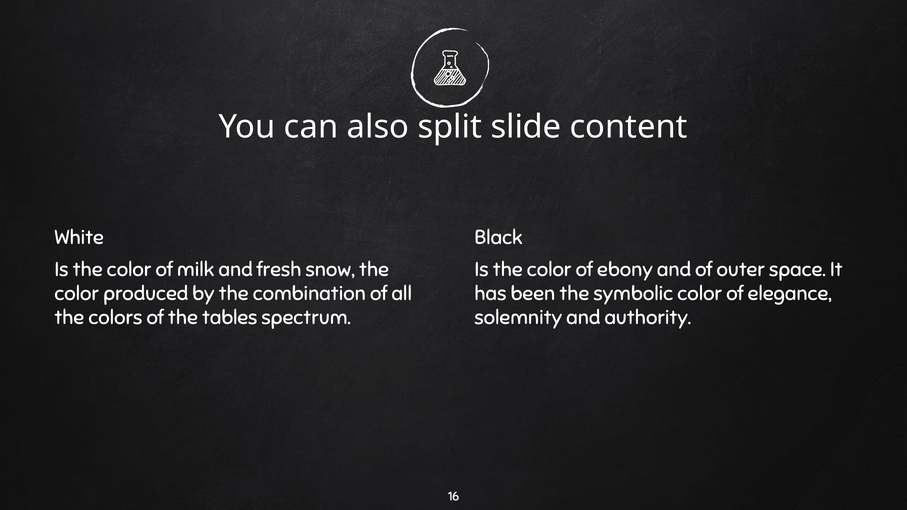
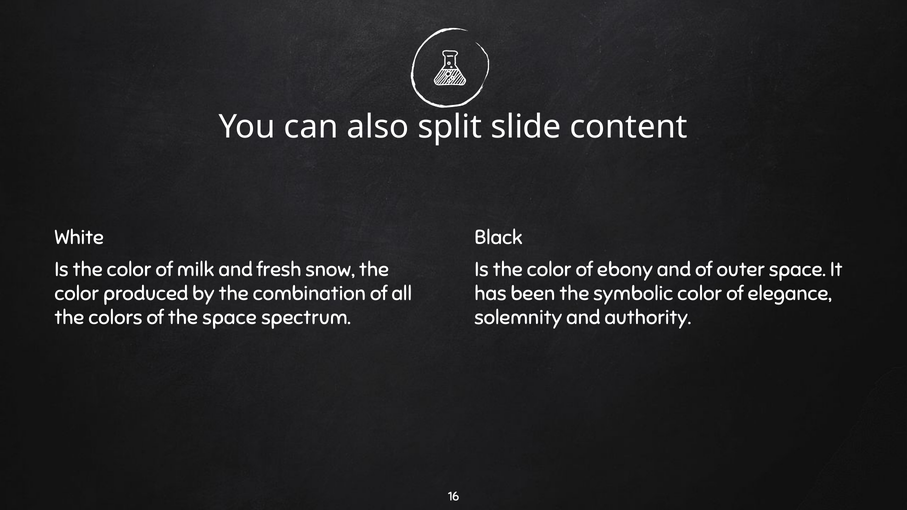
the tables: tables -> space
